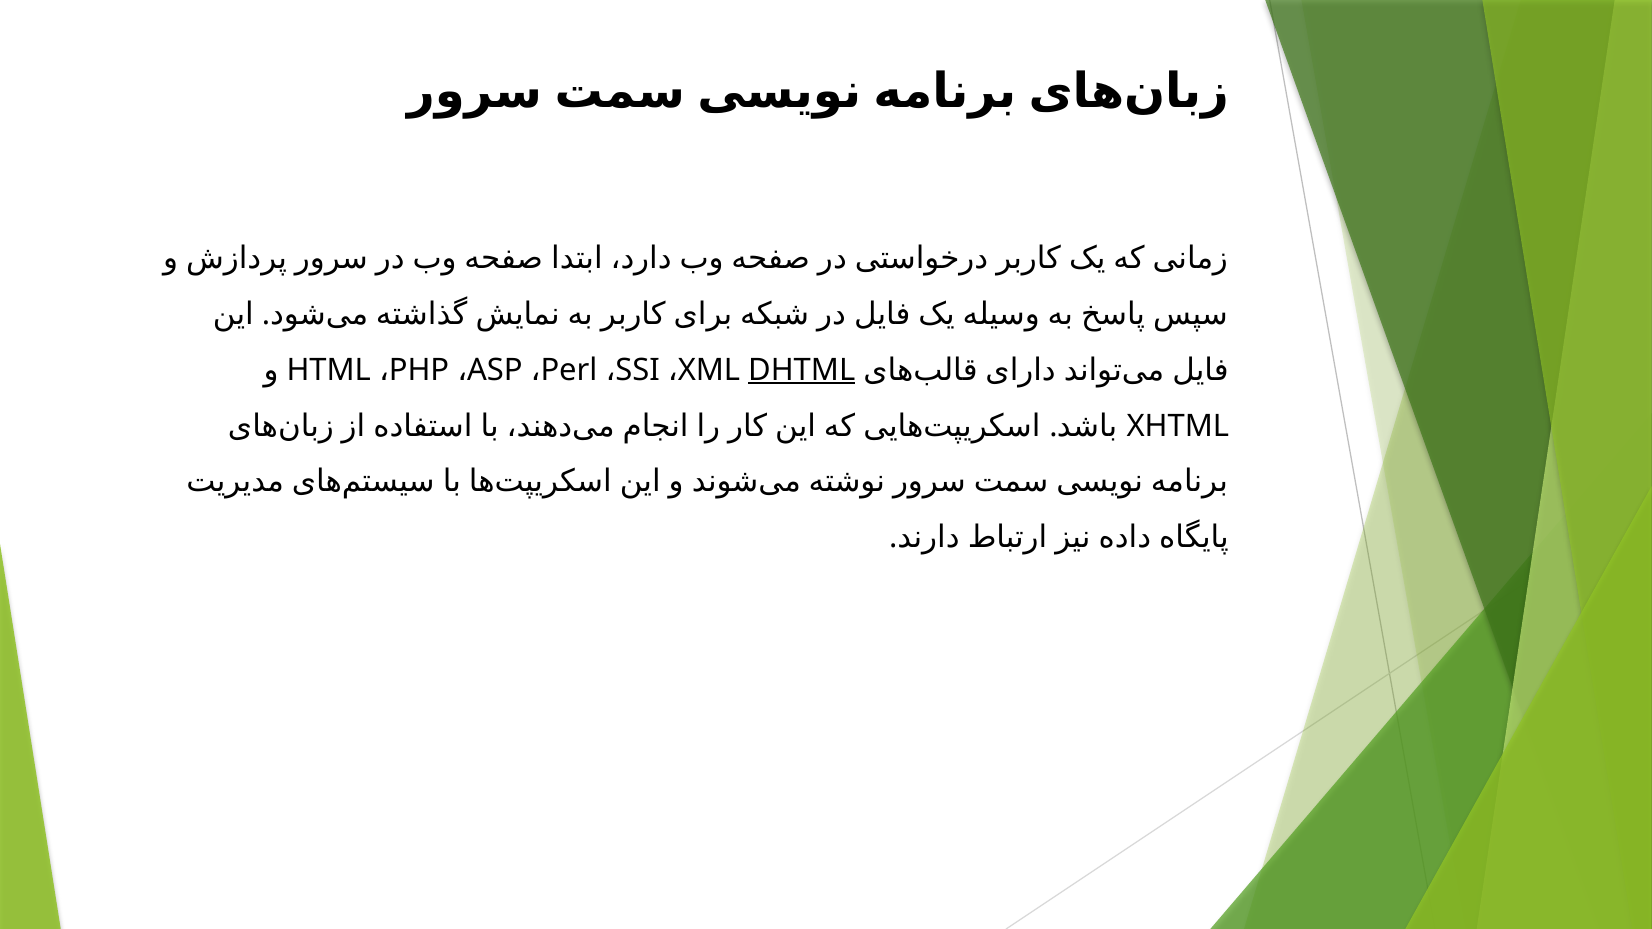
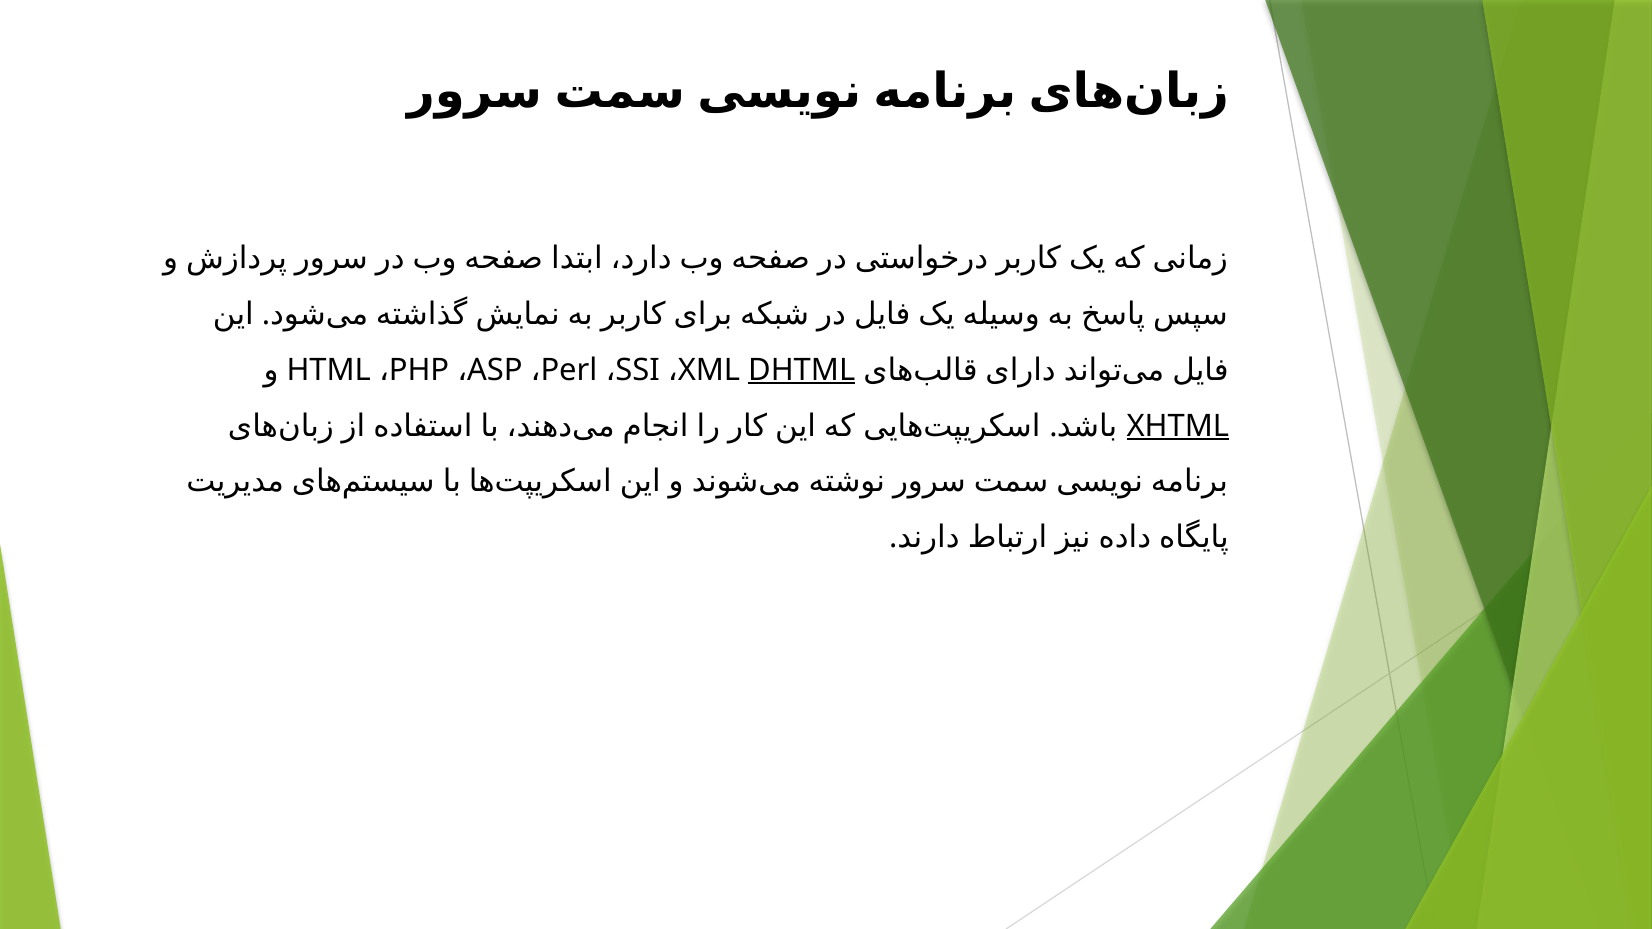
XHTML underline: none -> present
